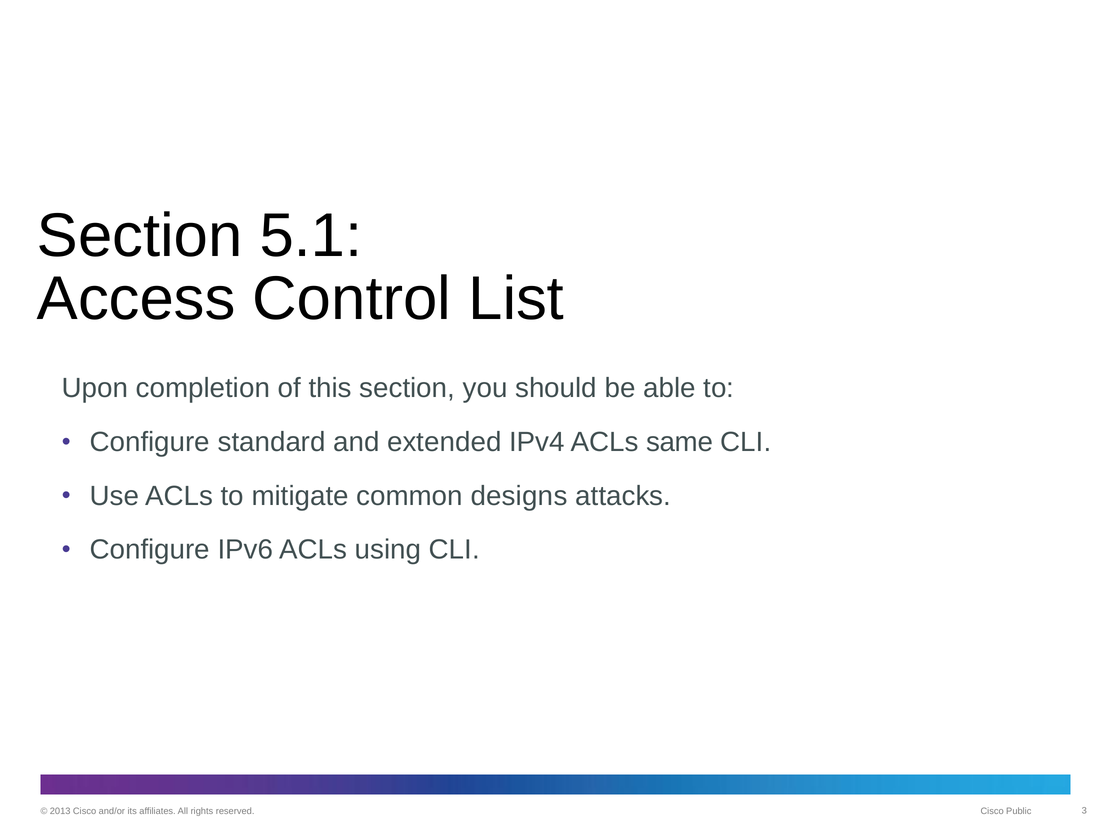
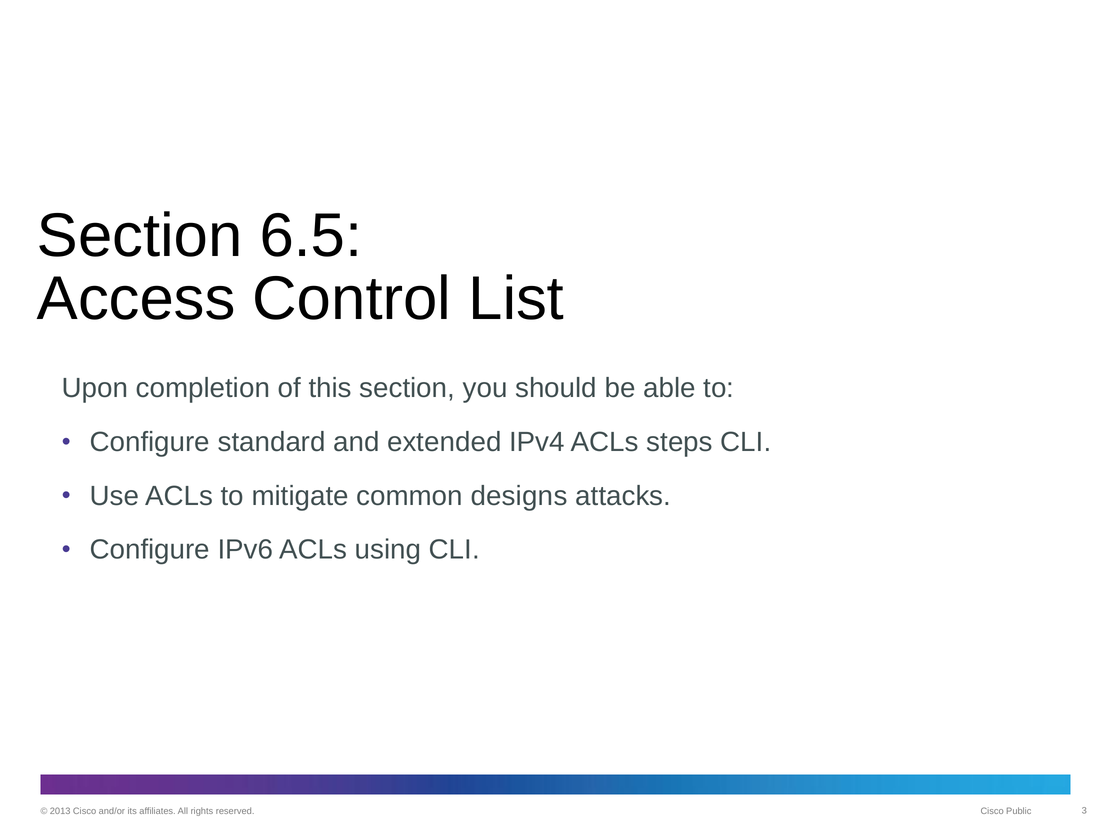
5.1: 5.1 -> 6.5
same: same -> steps
